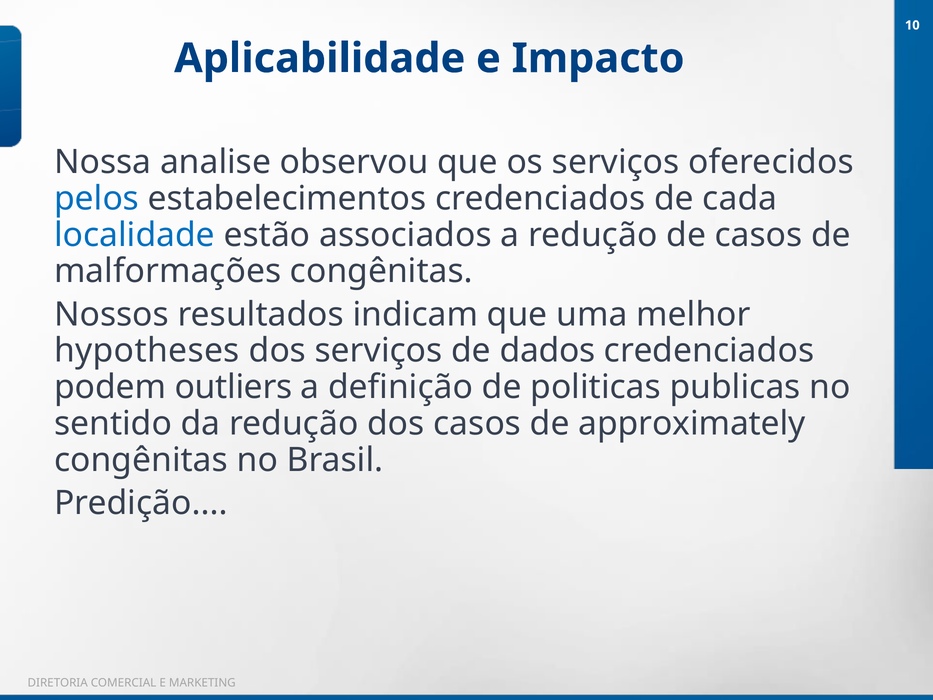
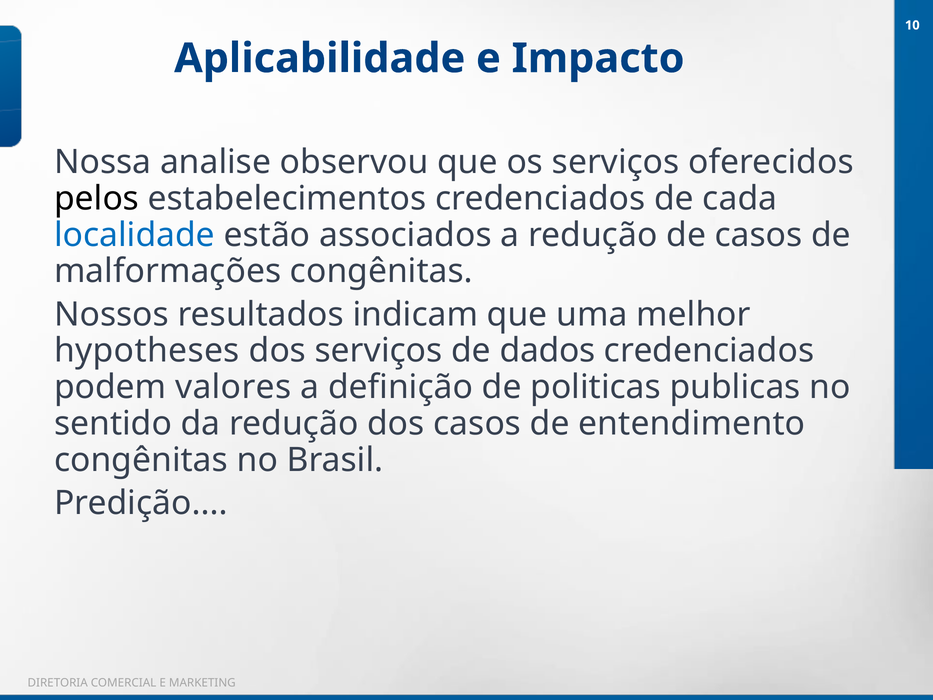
pelos colour: blue -> black
outliers: outliers -> valores
approximately: approximately -> entendimento
